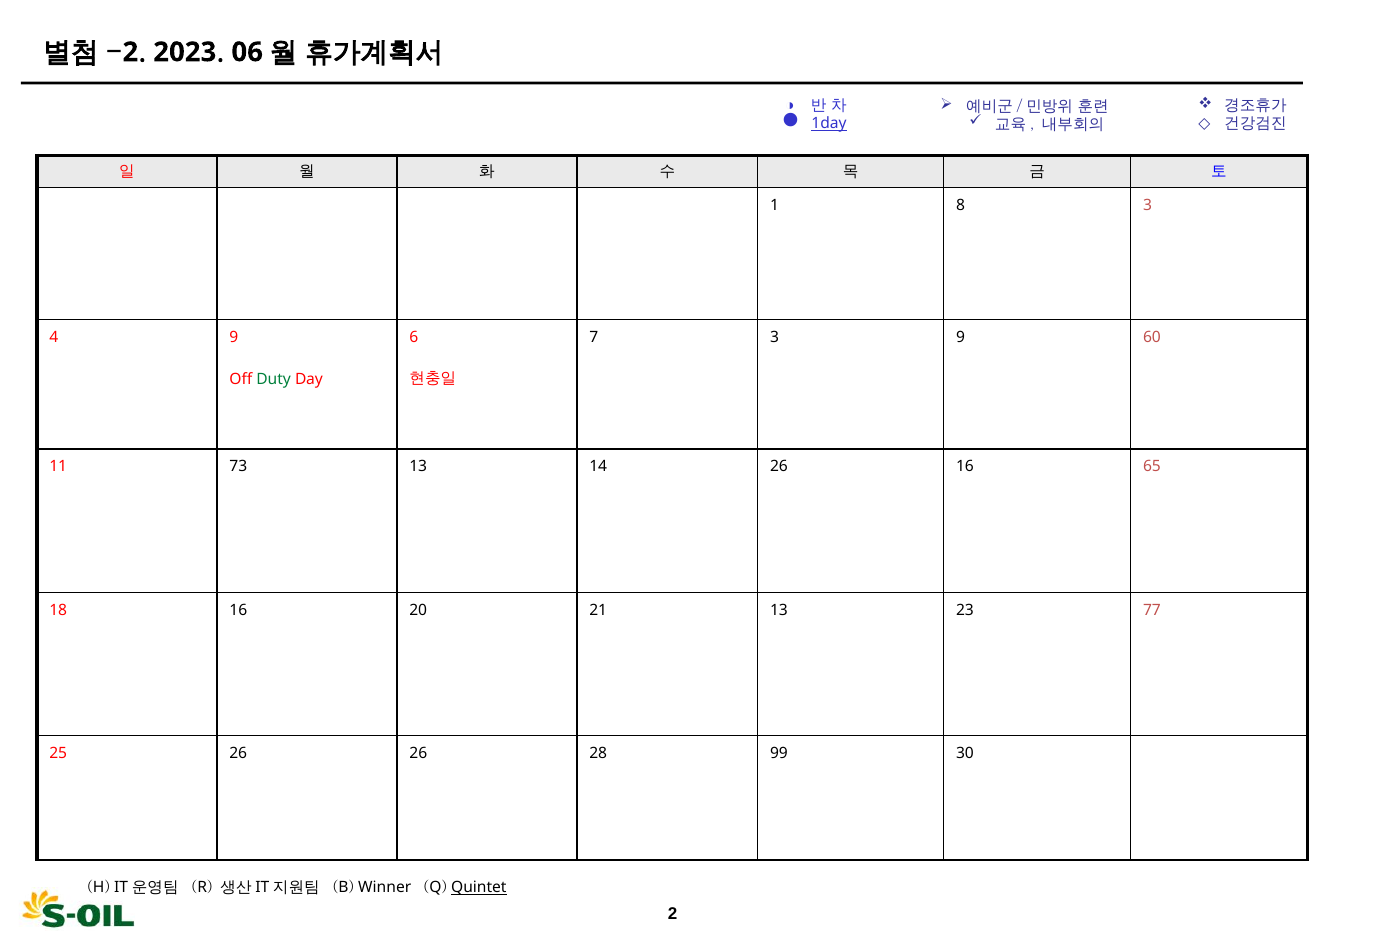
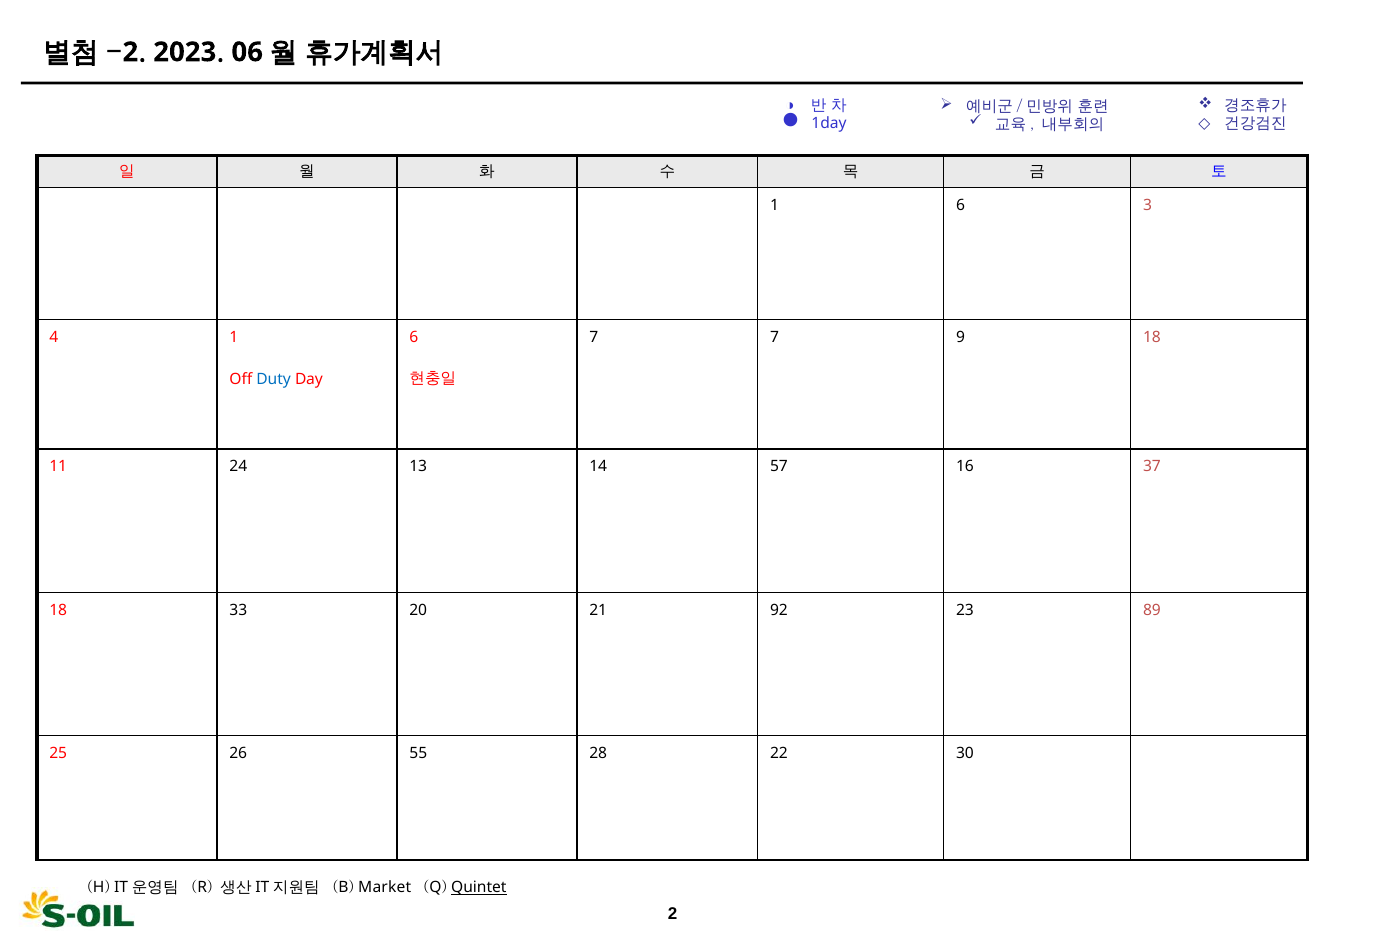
1day underline: present -> none
1 8: 8 -> 6
4 9: 9 -> 1
7 3: 3 -> 7
9 60: 60 -> 18
Duty colour: green -> blue
73: 73 -> 24
14 26: 26 -> 57
65: 65 -> 37
18 16: 16 -> 33
21 13: 13 -> 92
77: 77 -> 89
26 26: 26 -> 55
99: 99 -> 22
Winner: Winner -> Market
